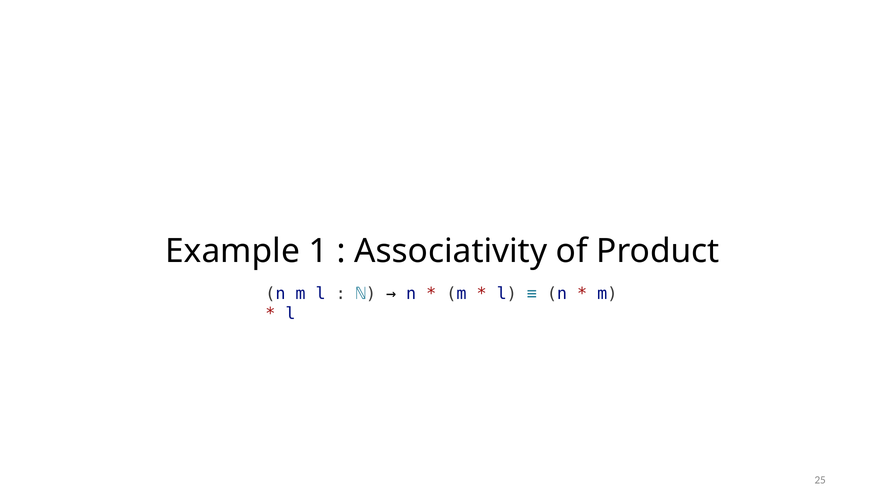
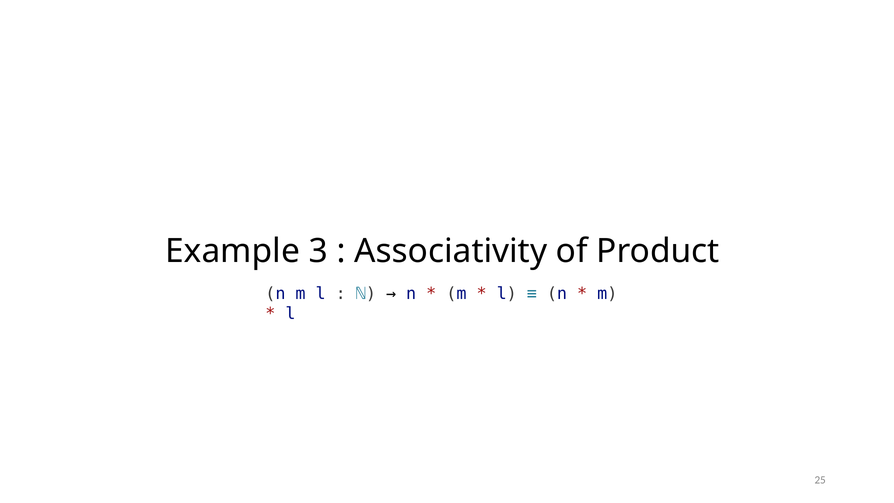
1: 1 -> 3
